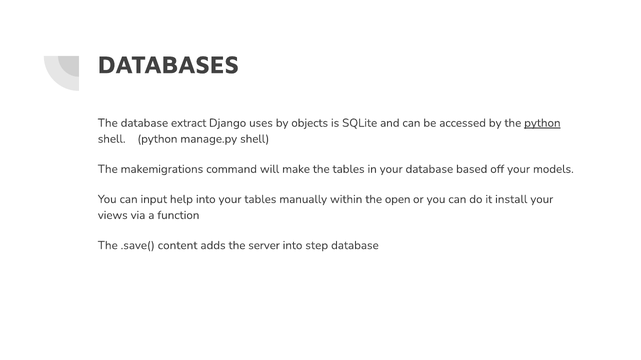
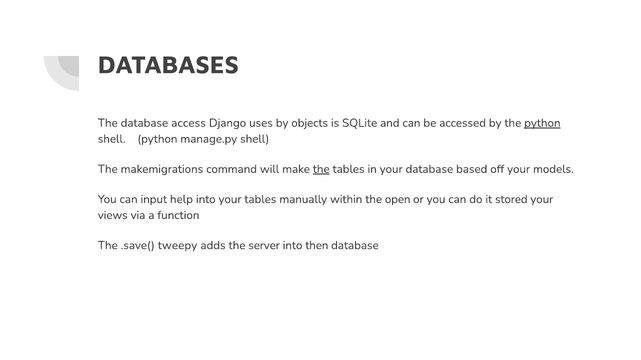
extract: extract -> access
the at (321, 169) underline: none -> present
install: install -> stored
content: content -> tweepy
step: step -> then
